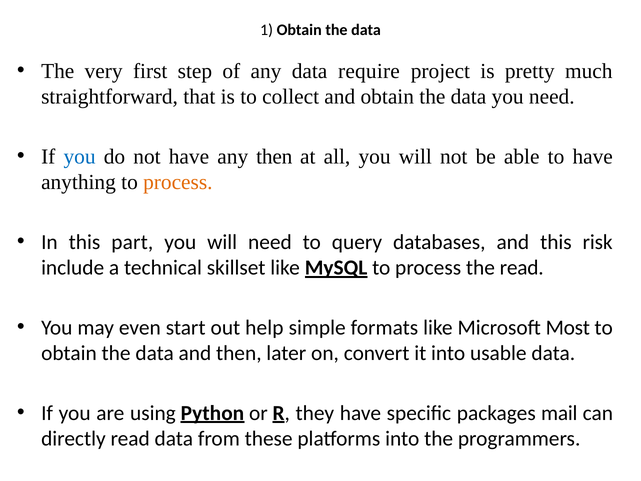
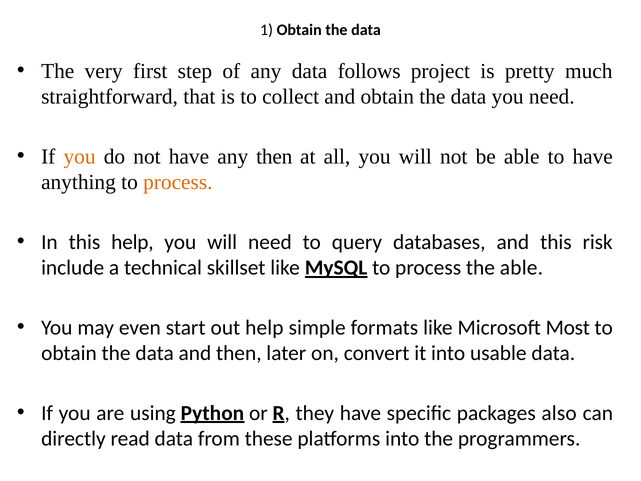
require: require -> follows
you at (80, 156) colour: blue -> orange
this part: part -> help
the read: read -> able
mail: mail -> also
